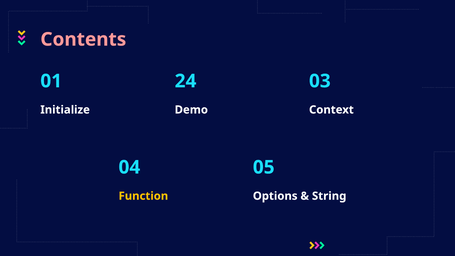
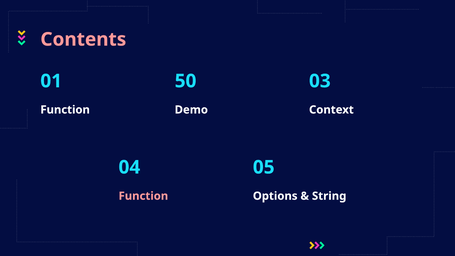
24: 24 -> 50
Initialize at (65, 110): Initialize -> Function
Function at (143, 196) colour: yellow -> pink
